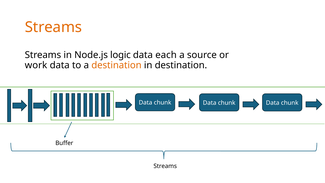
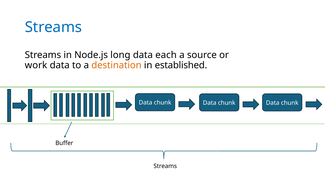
Streams at (53, 27) colour: orange -> blue
logic: logic -> long
in destination: destination -> established
